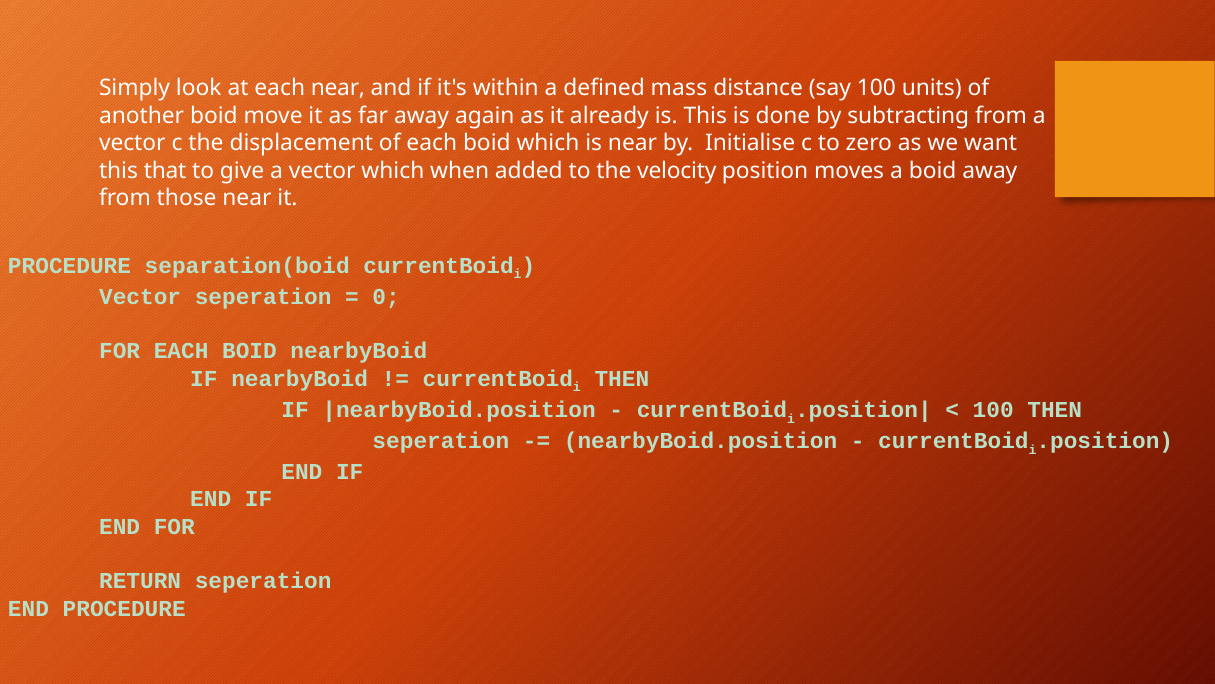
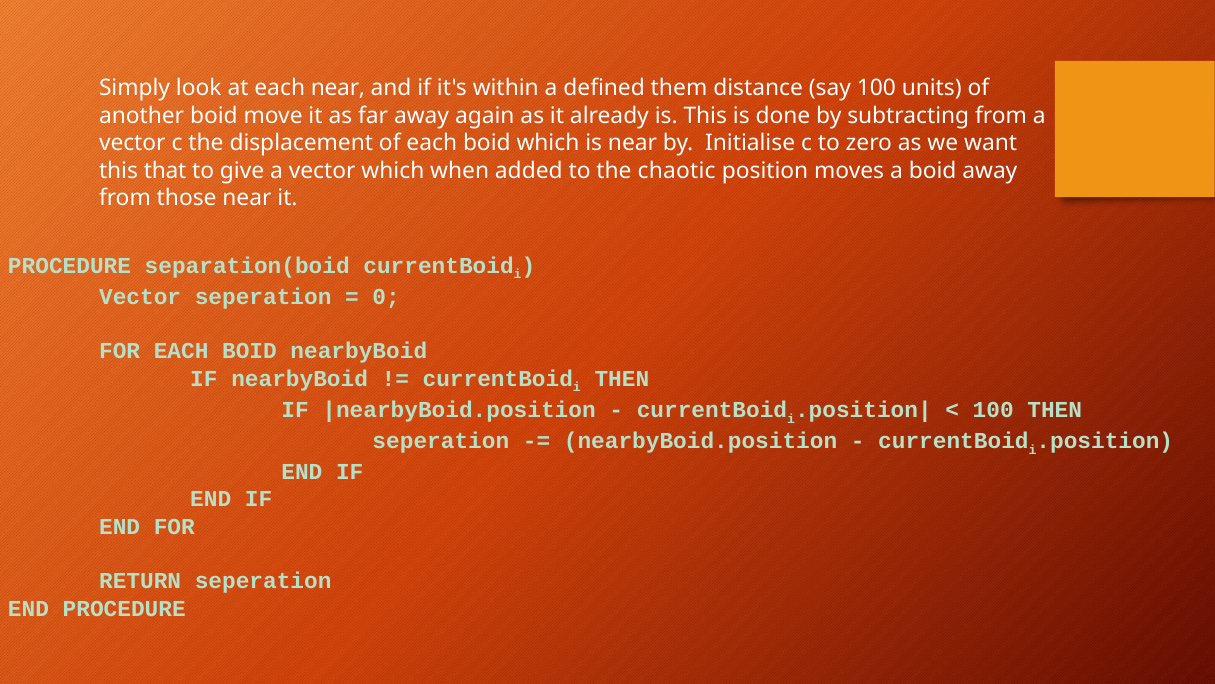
mass: mass -> them
velocity: velocity -> chaotic
